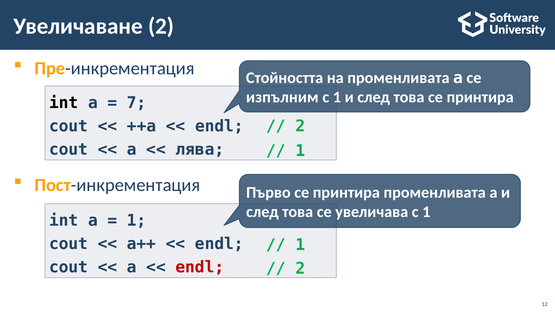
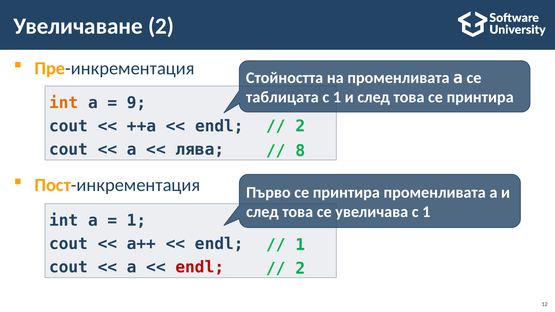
изпълним: изпълним -> таблицата
int at (64, 103) colour: black -> orange
7: 7 -> 9
1 at (300, 151): 1 -> 8
